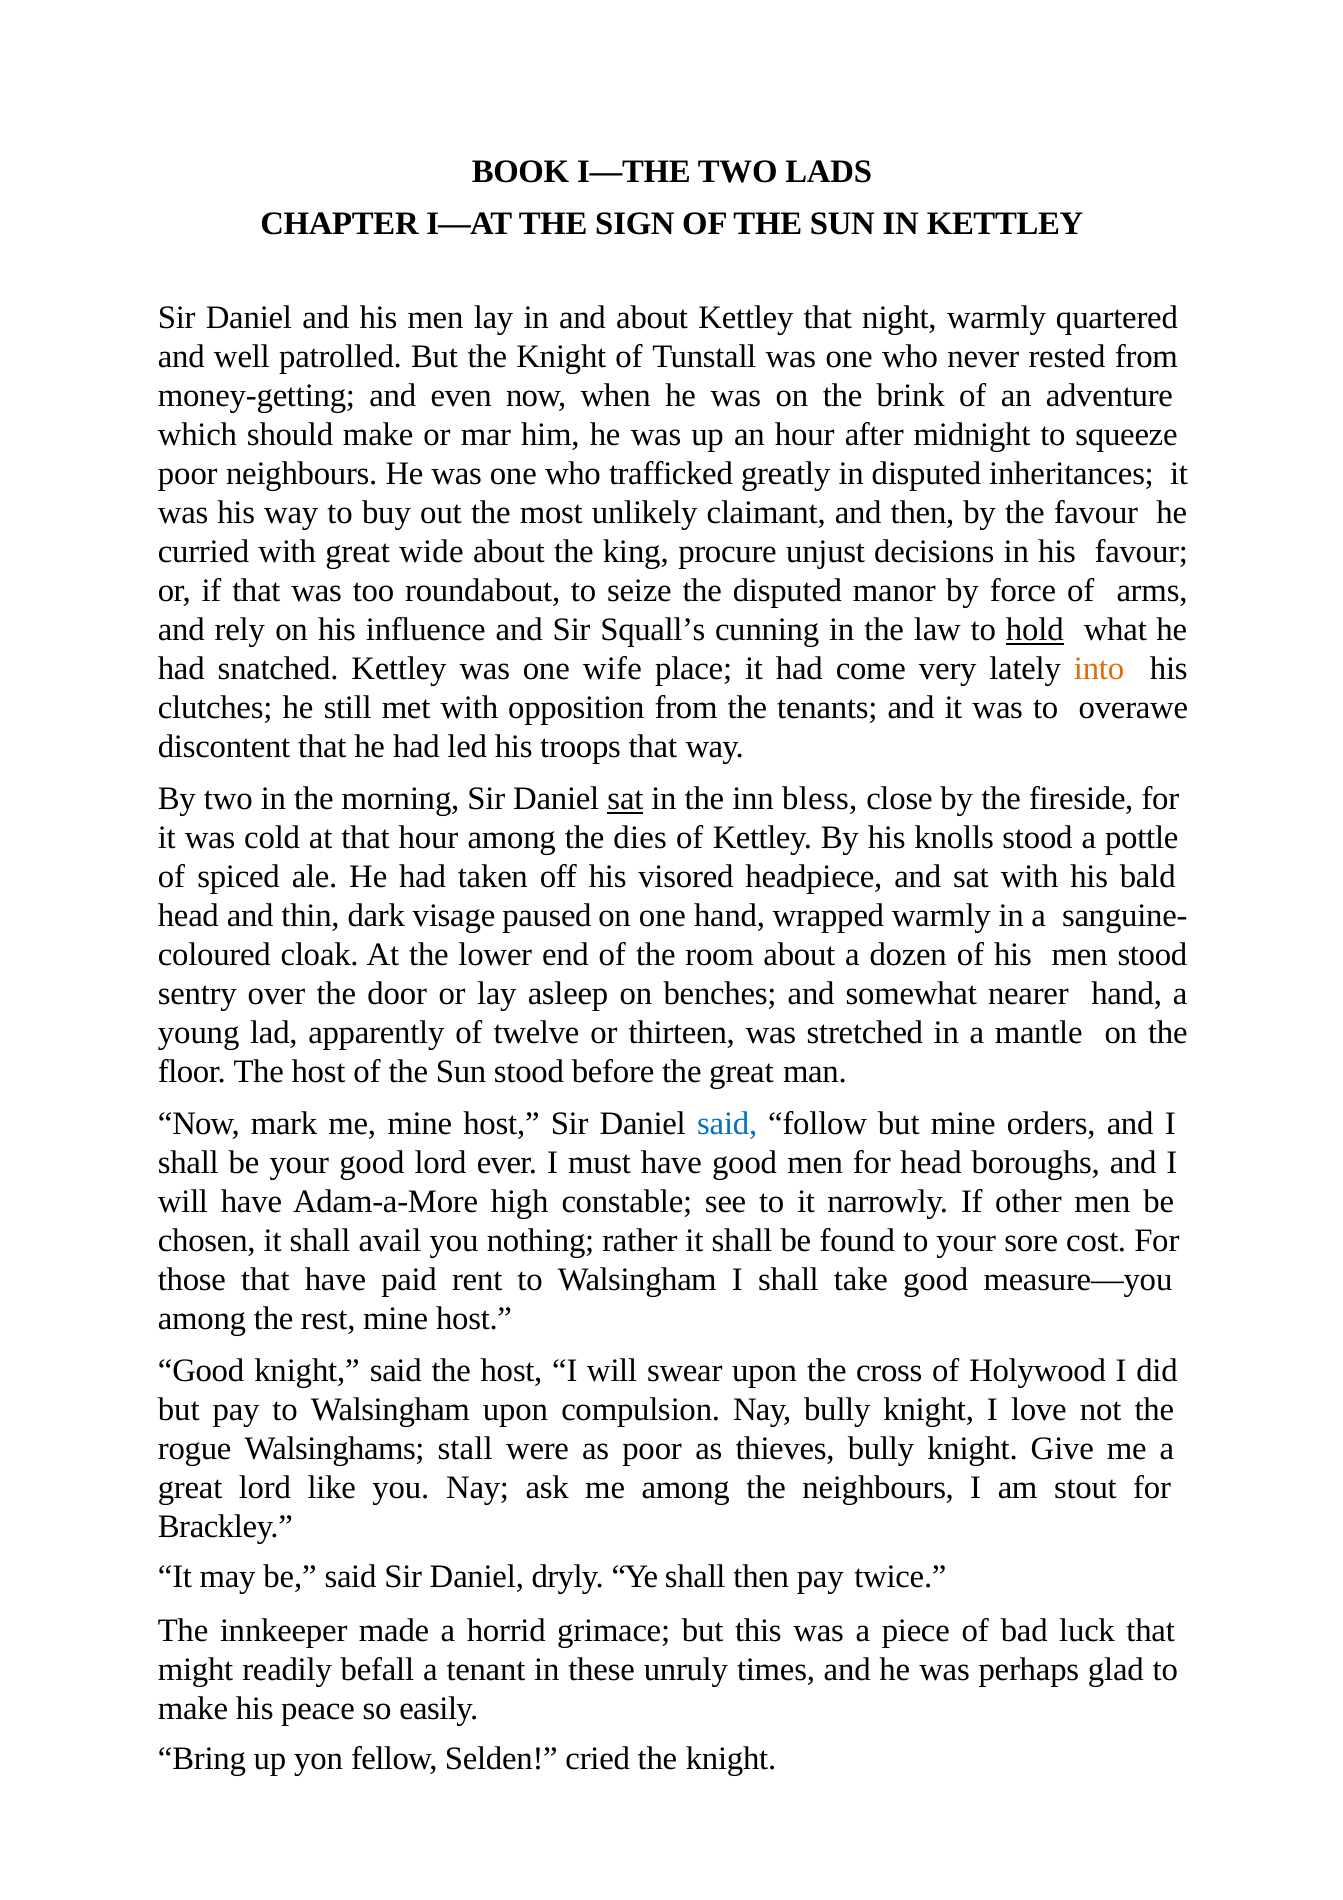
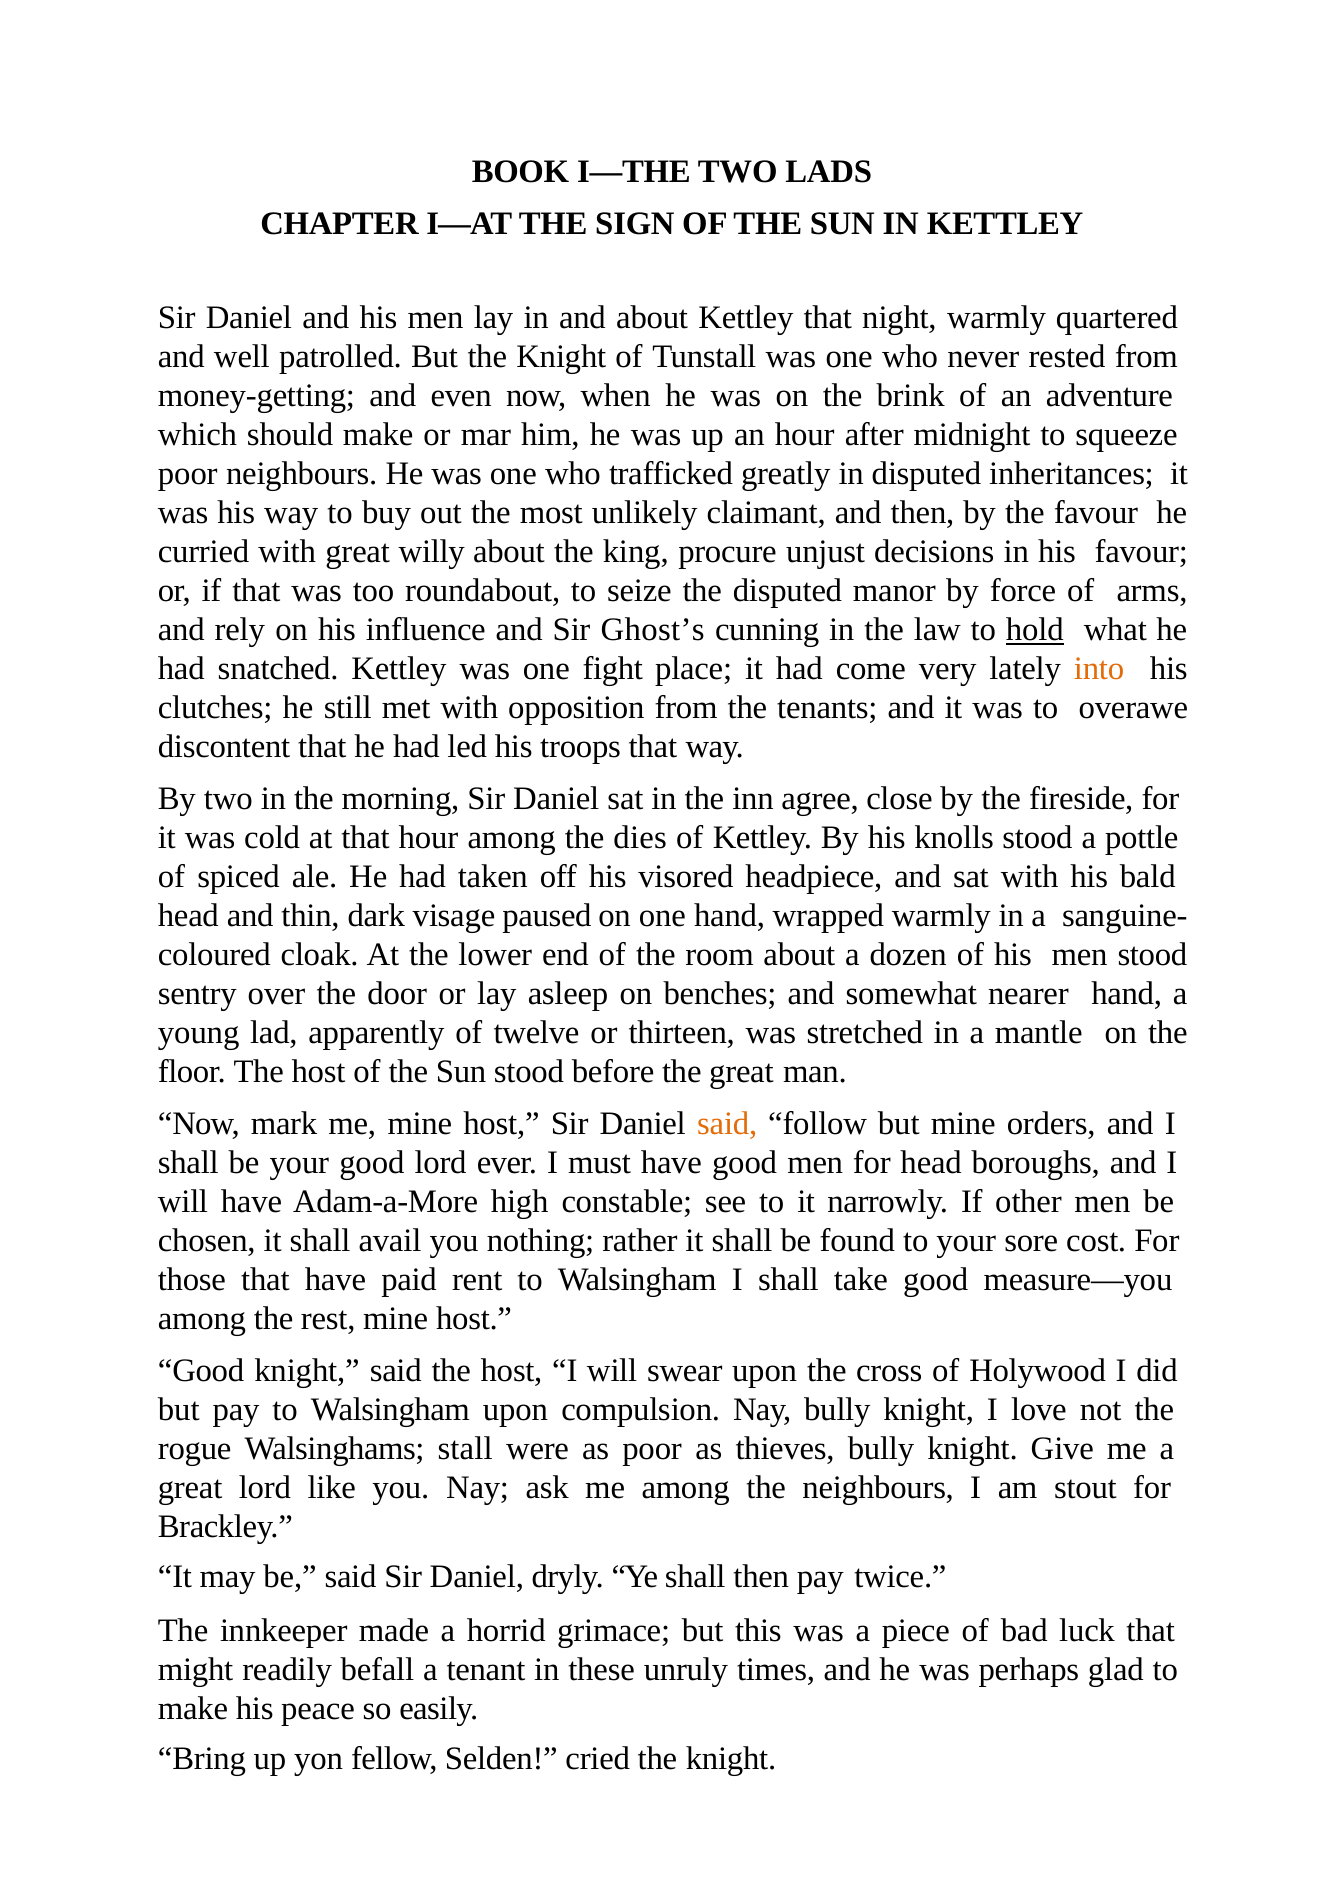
wide: wide -> willy
Squall’s: Squall’s -> Ghost’s
wife: wife -> fight
sat at (625, 799) underline: present -> none
bless: bless -> agree
said at (727, 1124) colour: blue -> orange
